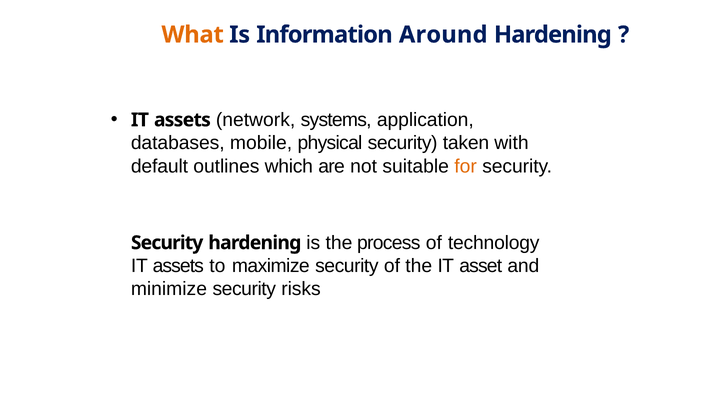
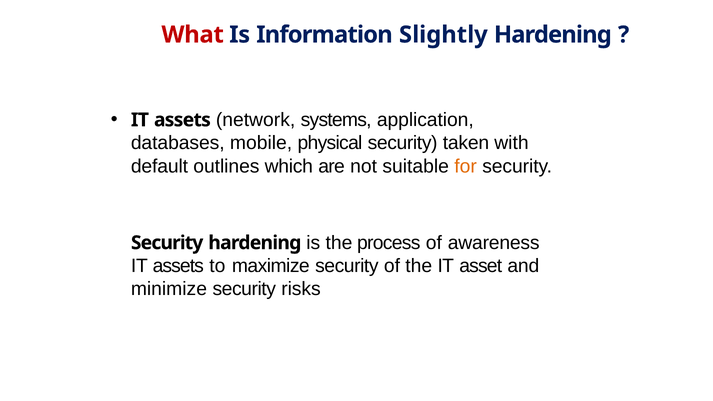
What colour: orange -> red
Around: Around -> Slightly
technology: technology -> awareness
